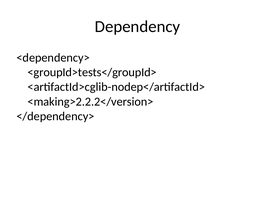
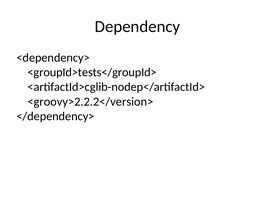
<making>2.2.2</version>: <making>2.2.2</version> -> <groovy>2.2.2</version>
